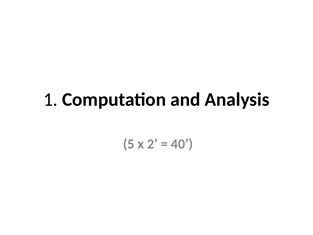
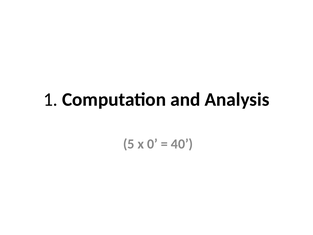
2: 2 -> 0
